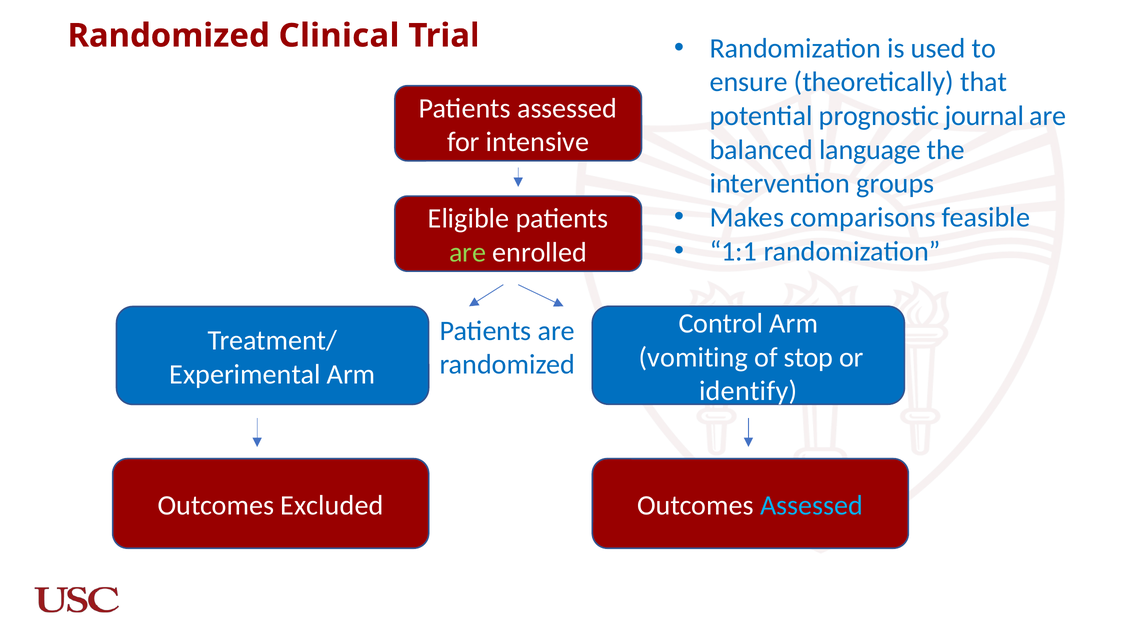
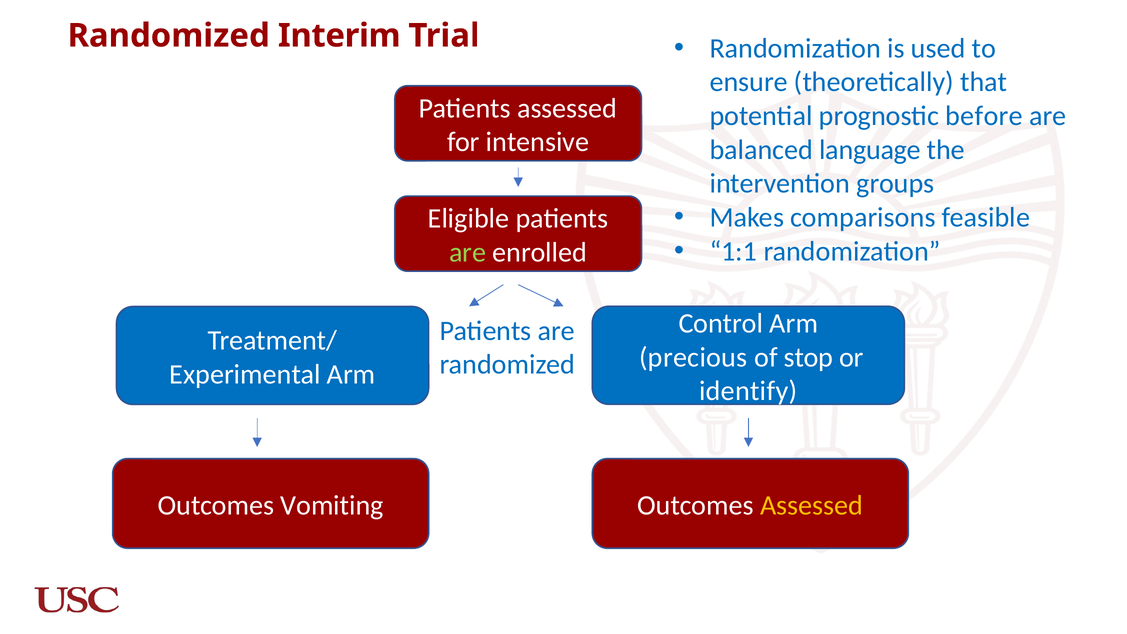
Clinical: Clinical -> Interim
journal: journal -> before
vomiting: vomiting -> precious
Excluded: Excluded -> Vomiting
Assessed at (812, 505) colour: light blue -> yellow
